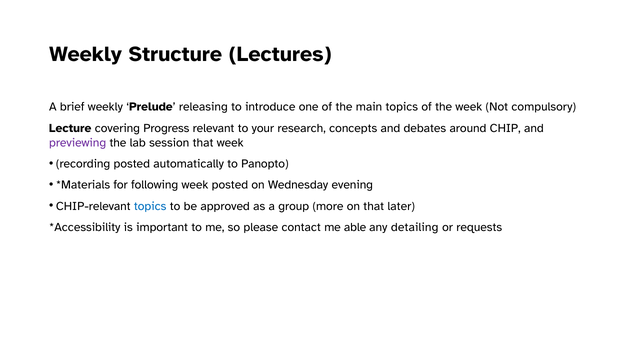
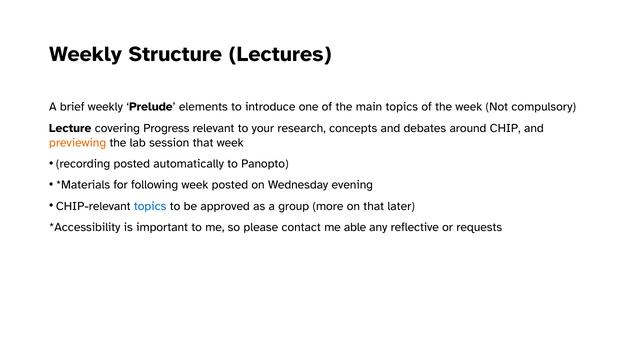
releasing: releasing -> elements
previewing colour: purple -> orange
detailing: detailing -> reflective
